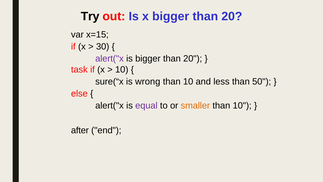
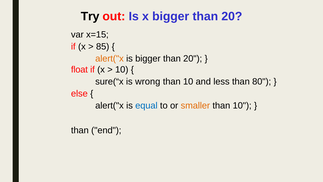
30: 30 -> 85
alert("x at (109, 59) colour: purple -> orange
task: task -> float
50: 50 -> 80
equal colour: purple -> blue
after at (80, 130): after -> than
